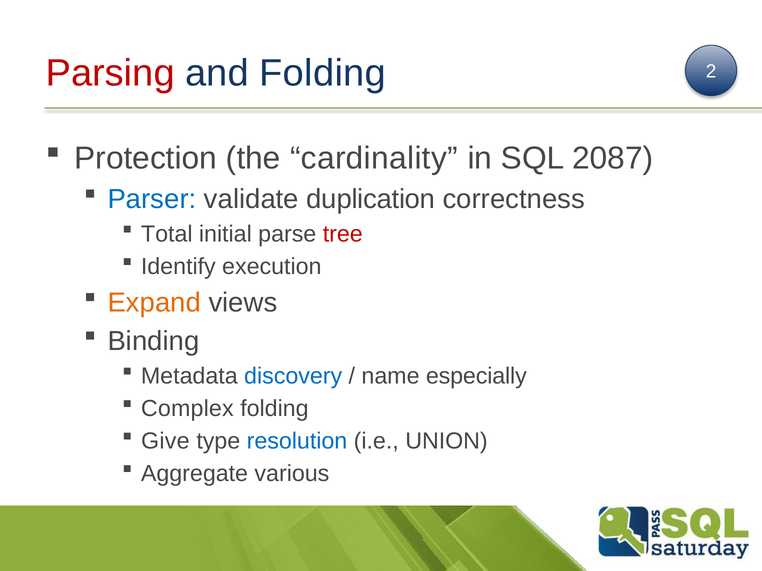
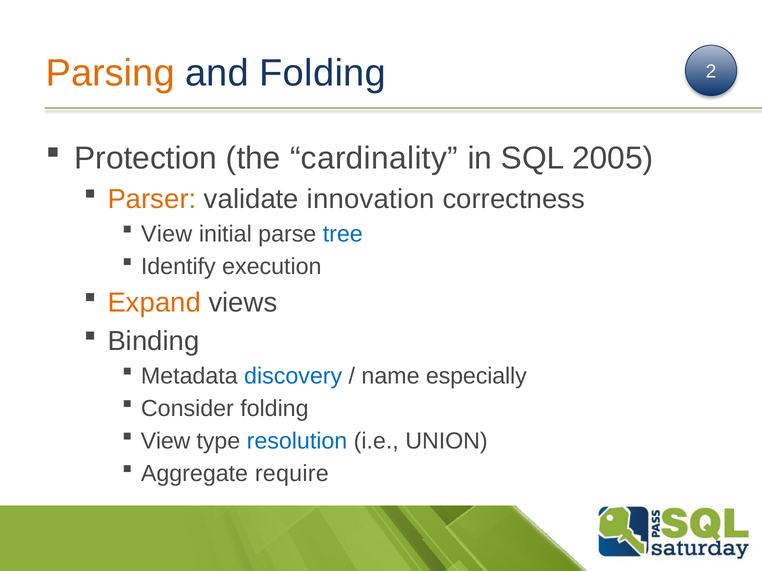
Parsing colour: red -> orange
2087: 2087 -> 2005
Parser colour: blue -> orange
duplication: duplication -> innovation
Total at (167, 234): Total -> View
tree colour: red -> blue
Complex: Complex -> Consider
Give at (165, 441): Give -> View
various: various -> require
